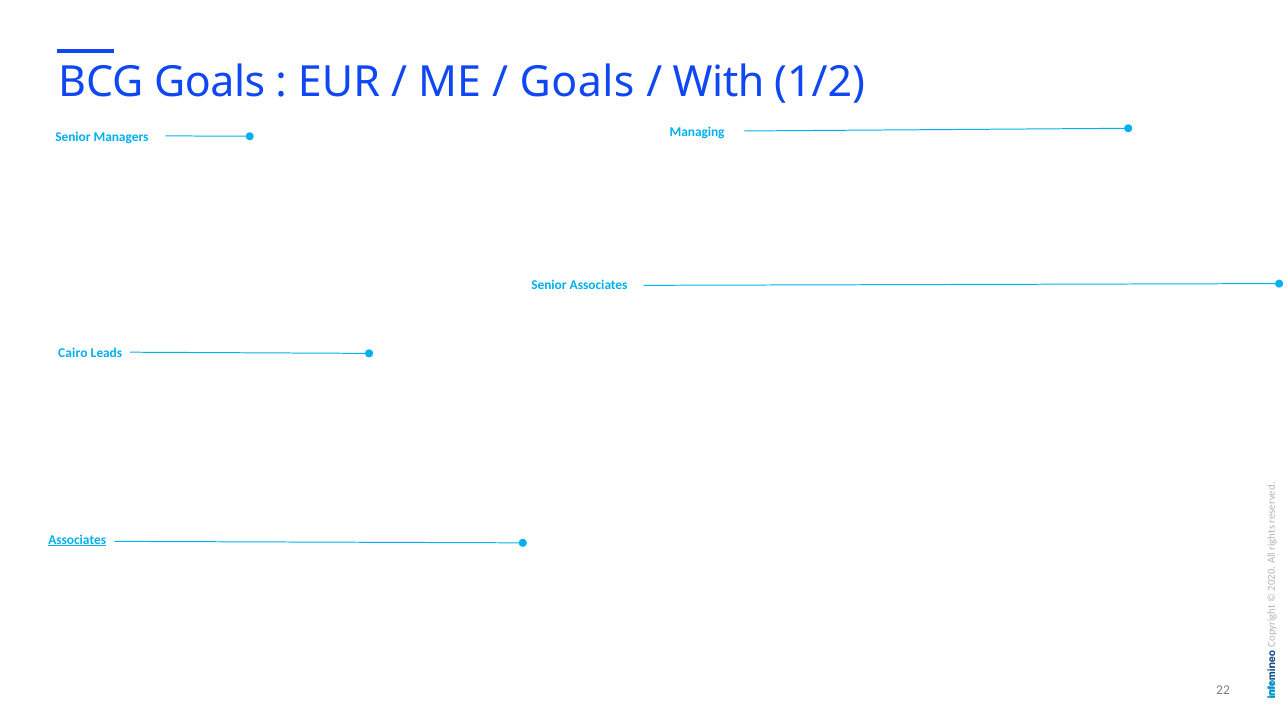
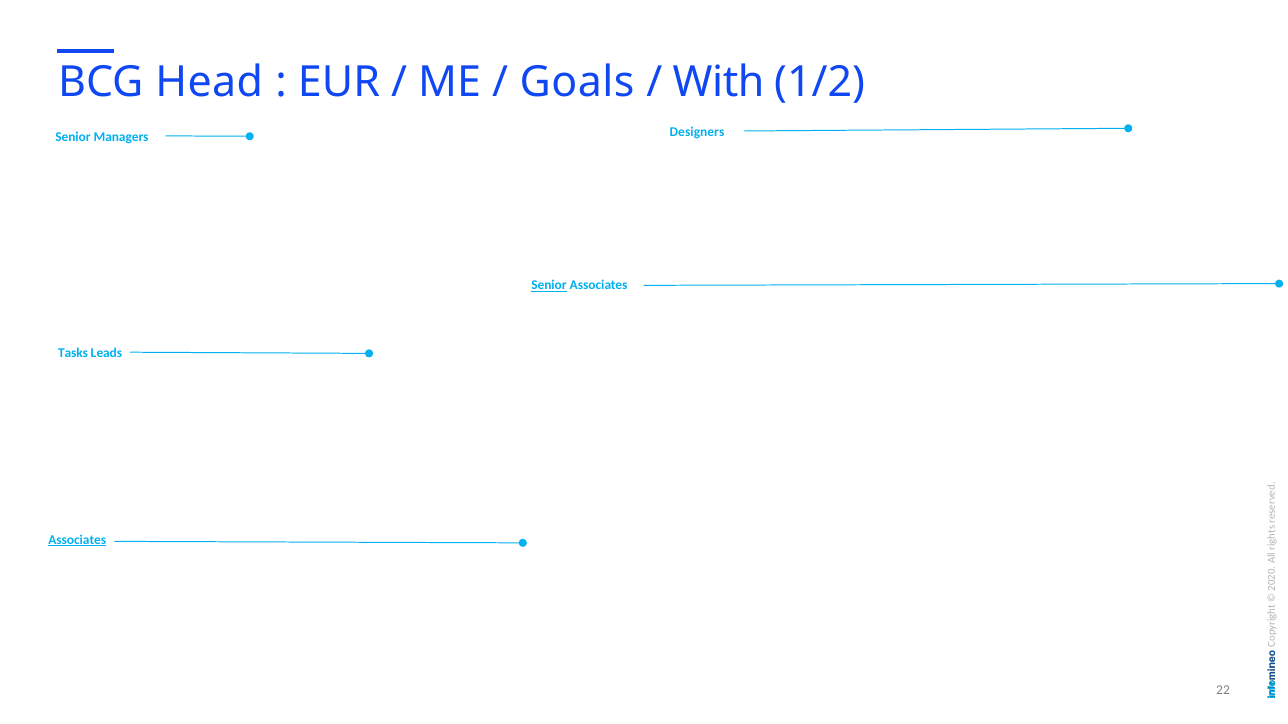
BCG Goals: Goals -> Head
Managing: Managing -> Designers
Senior at (549, 286) underline: none -> present
Cairo: Cairo -> Tasks
